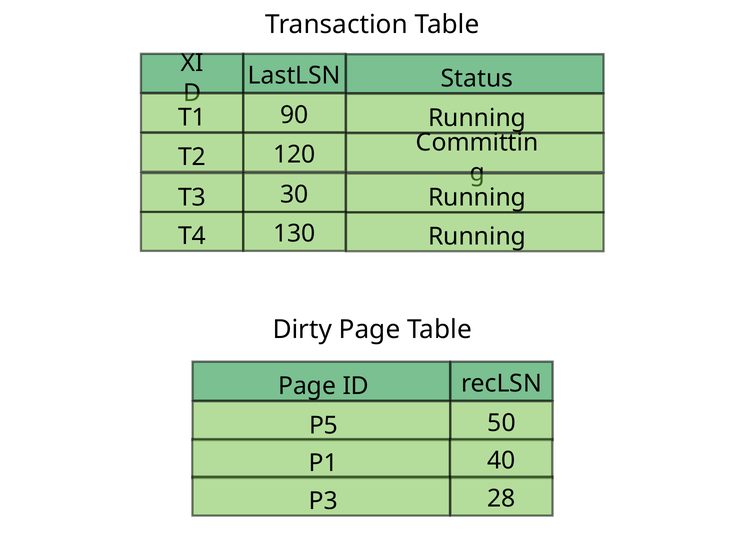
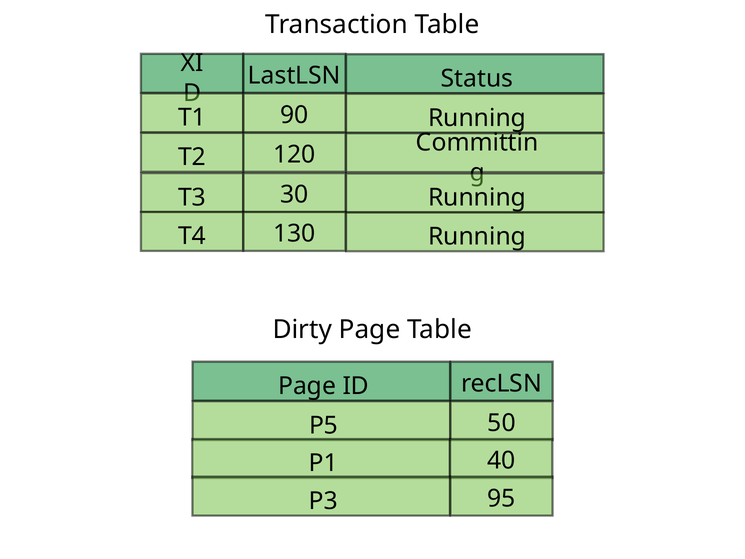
28: 28 -> 95
